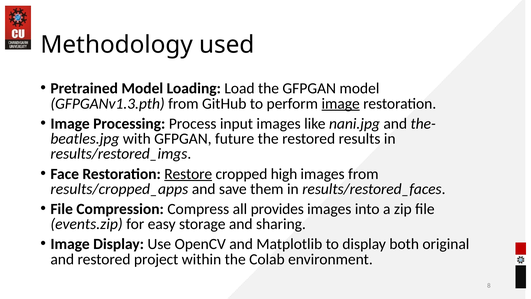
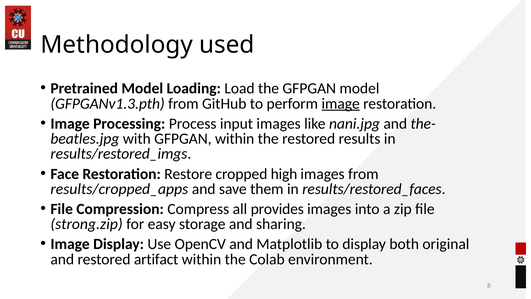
GFPGAN future: future -> within
Restore underline: present -> none
events.zip: events.zip -> strong.zip
project: project -> artifact
